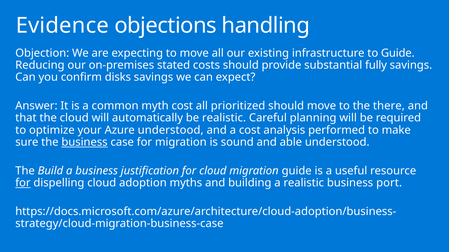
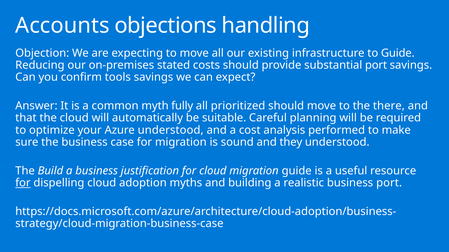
Evidence: Evidence -> Accounts
substantial fully: fully -> port
disks: disks -> tools
myth cost: cost -> fully
be realistic: realistic -> suitable
business at (85, 142) underline: present -> none
able: able -> they
